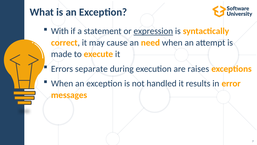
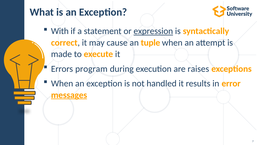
need: need -> tuple
separate: separate -> program
messages underline: none -> present
